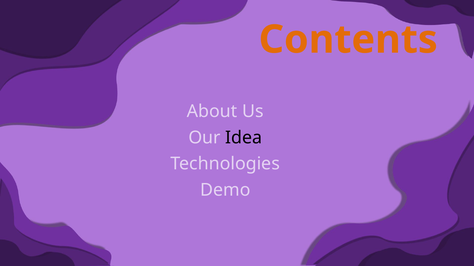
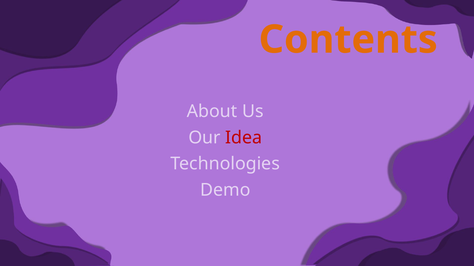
Idea colour: black -> red
